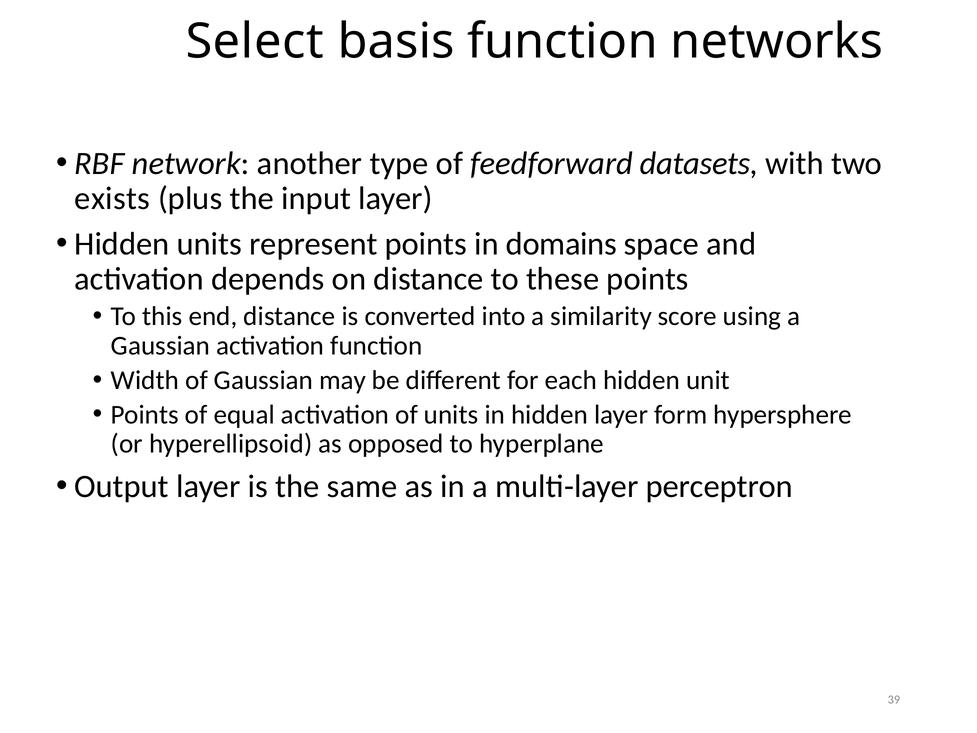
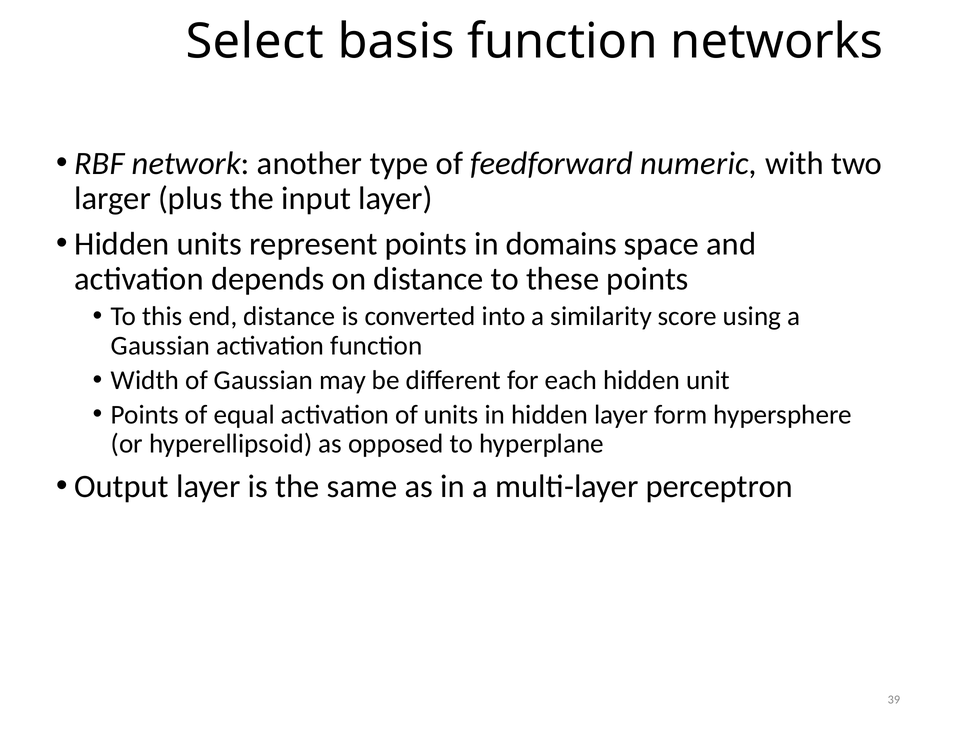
datasets: datasets -> numeric
exists: exists -> larger
